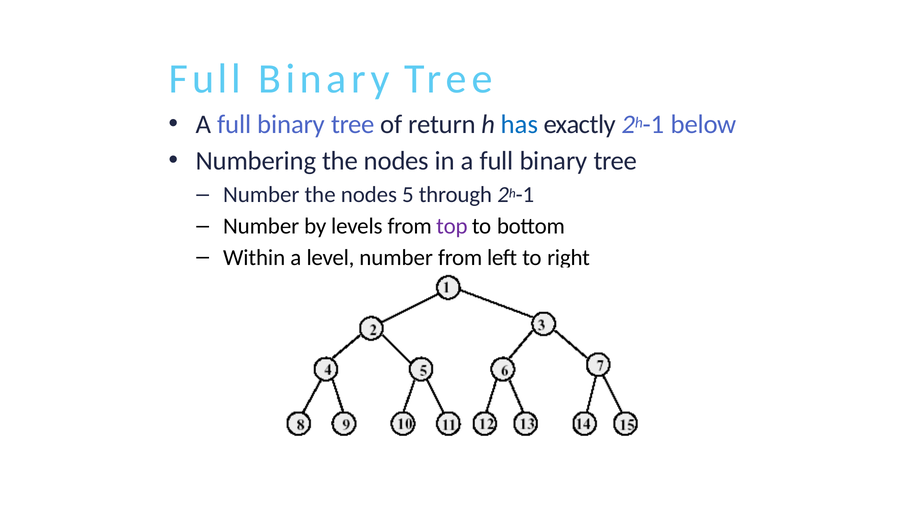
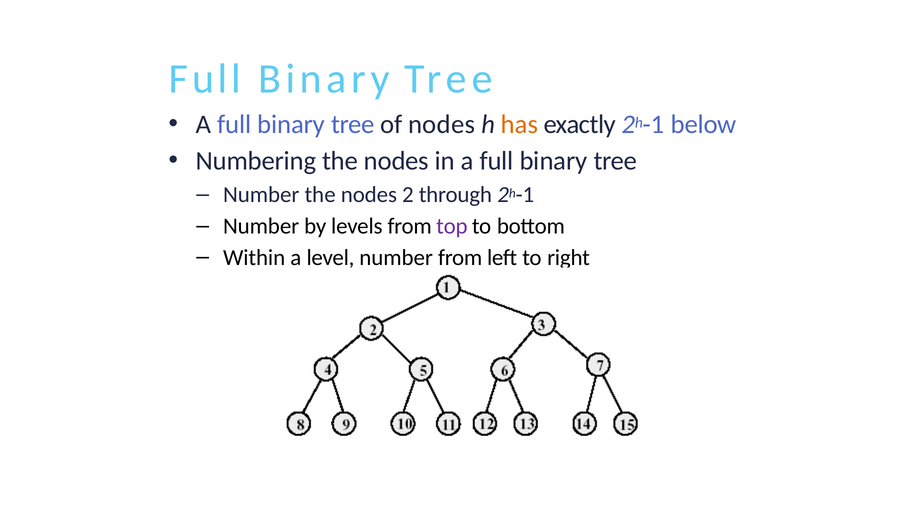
of return: return -> nodes
has colour: blue -> orange
nodes 5: 5 -> 2
